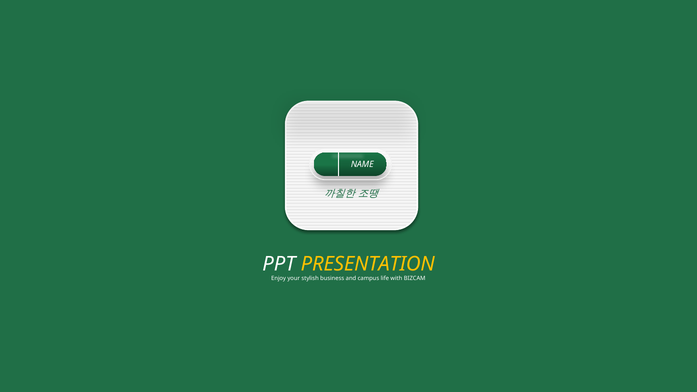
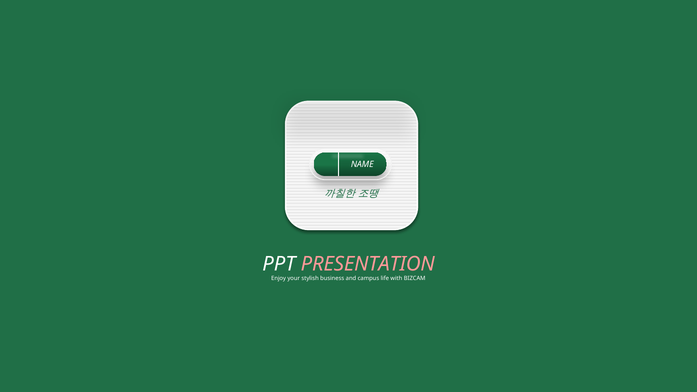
PRESENTATION colour: yellow -> pink
